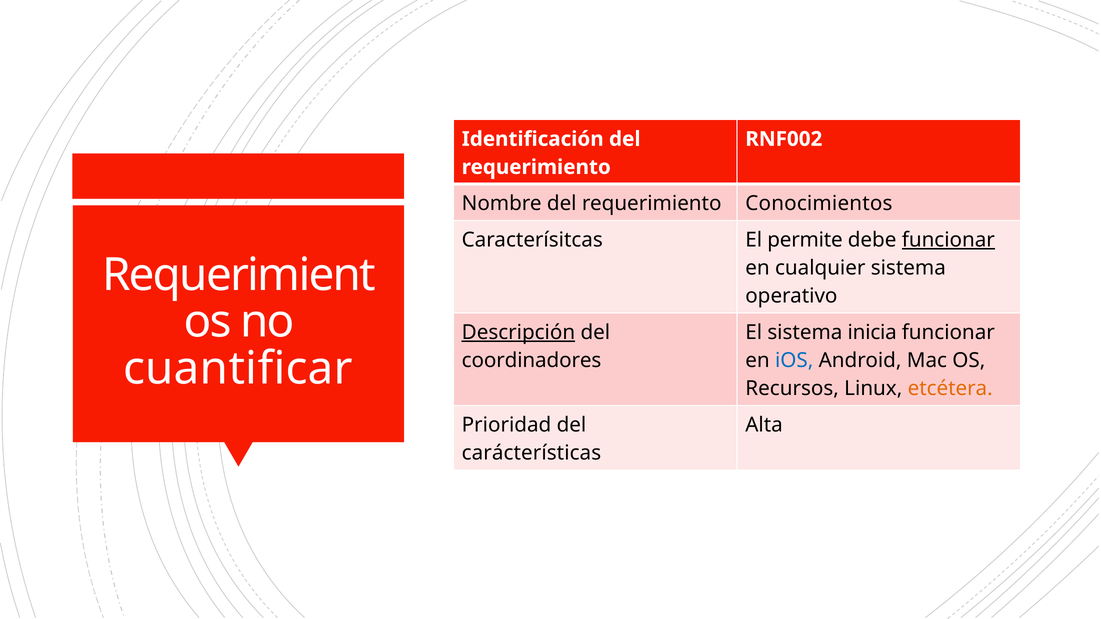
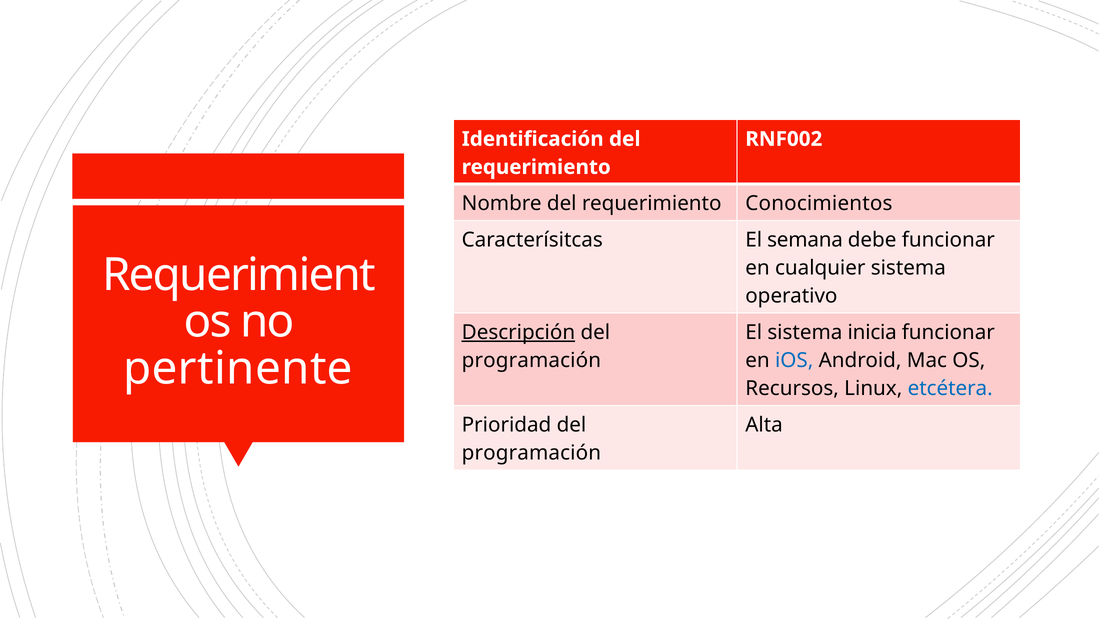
permite: permite -> semana
funcionar at (948, 240) underline: present -> none
coordinadores at (532, 361): coordinadores -> programación
cuantificar: cuantificar -> pertinente
etcétera colour: orange -> blue
carácterísticas at (531, 453): carácterísticas -> programación
